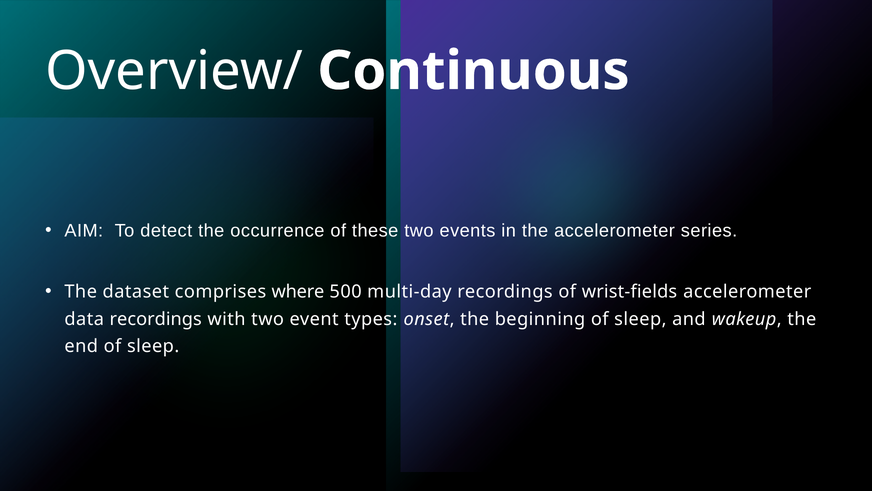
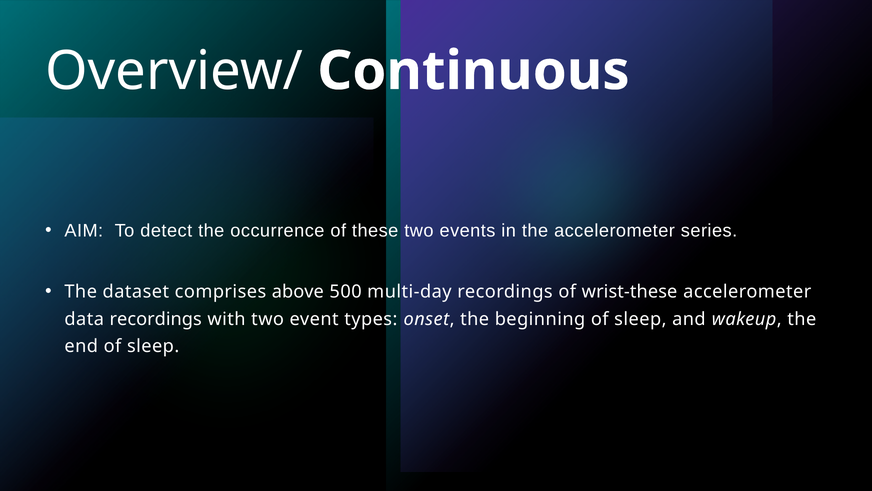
where: where -> above
wrist-fields: wrist-fields -> wrist-these
